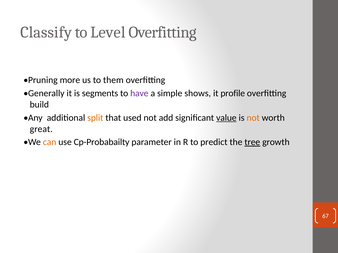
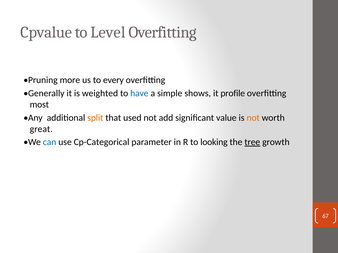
Classify: Classify -> Cpvalue
them: them -> every
segments: segments -> weighted
have colour: purple -> blue
build: build -> most
value underline: present -> none
can colour: orange -> blue
Cp-Probabailty: Cp-Probabailty -> Cp-Categorical
predict: predict -> looking
